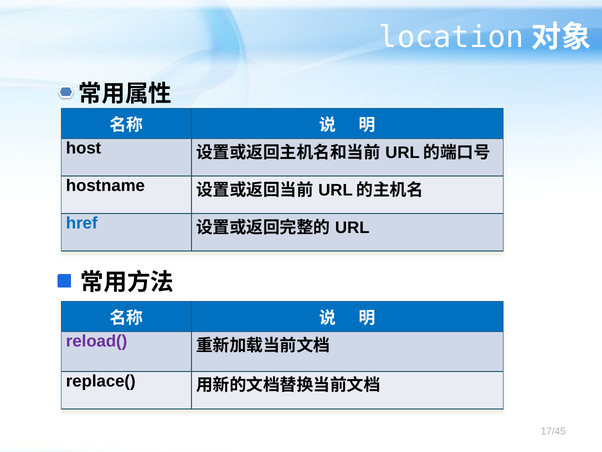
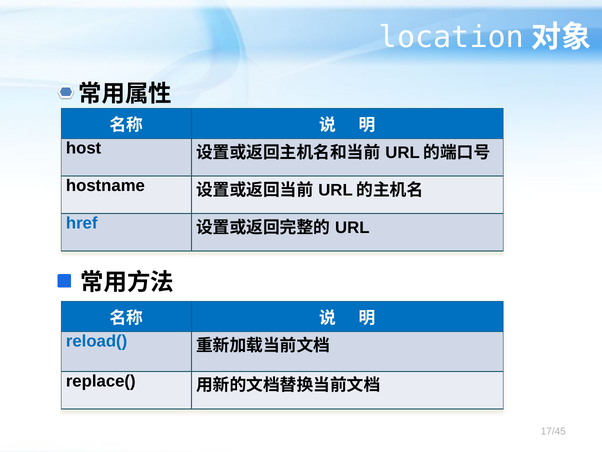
reload( colour: purple -> blue
